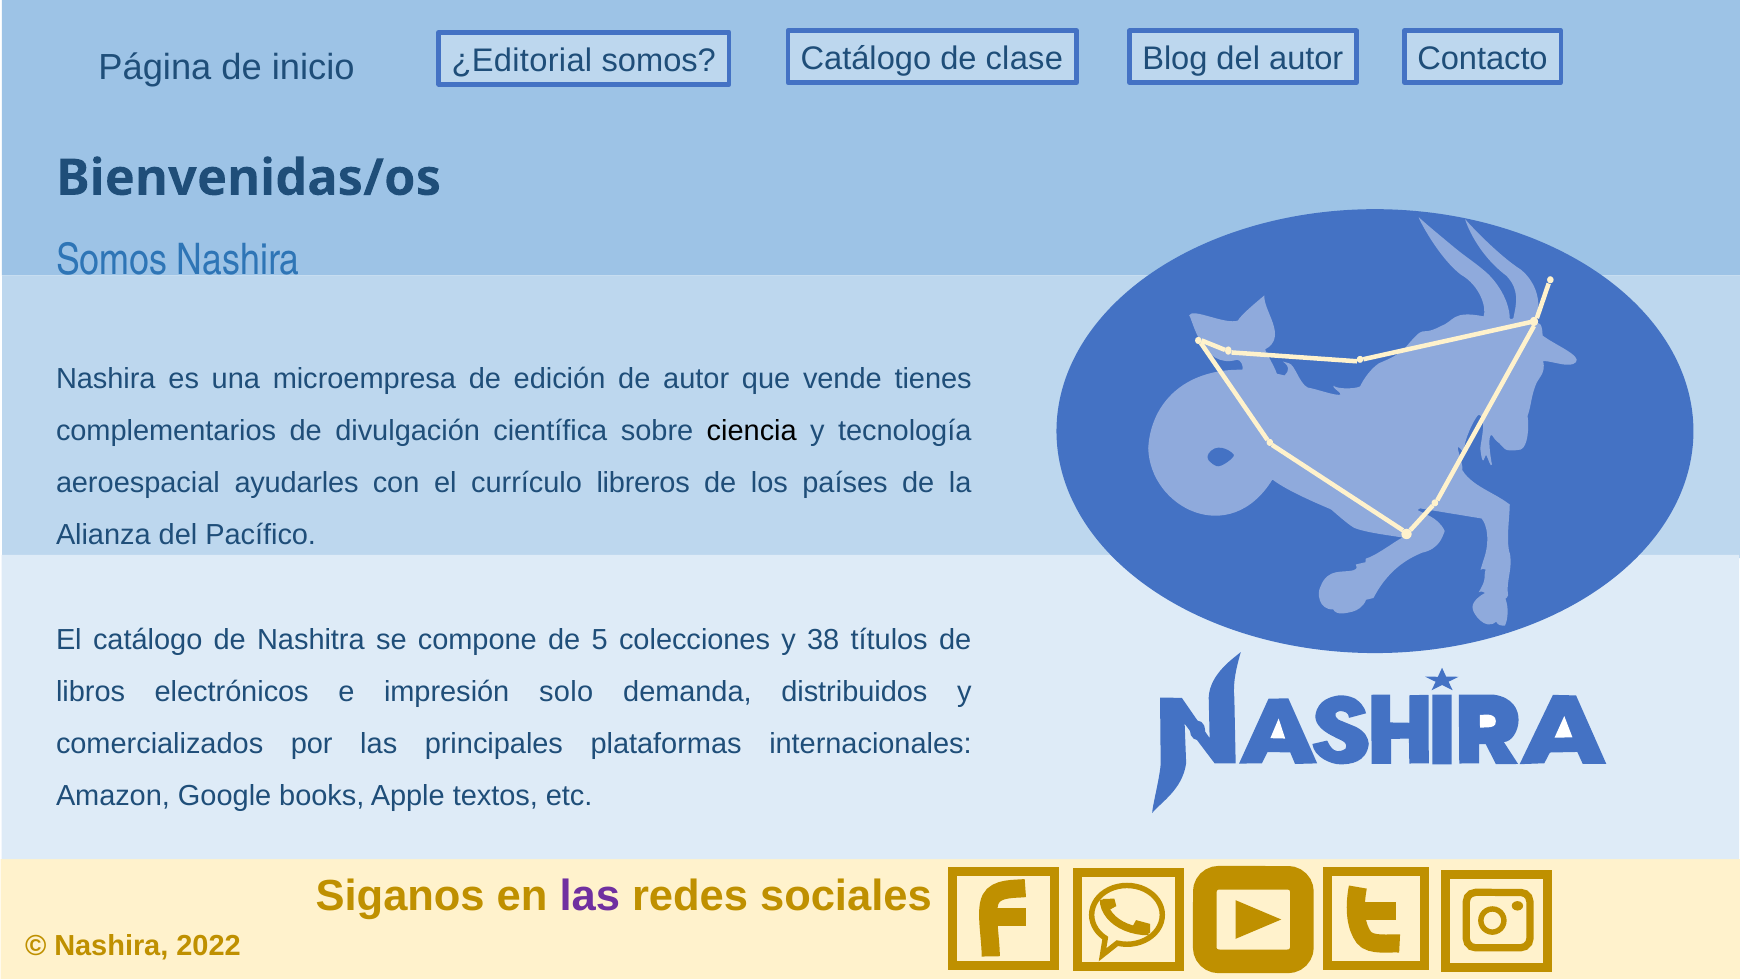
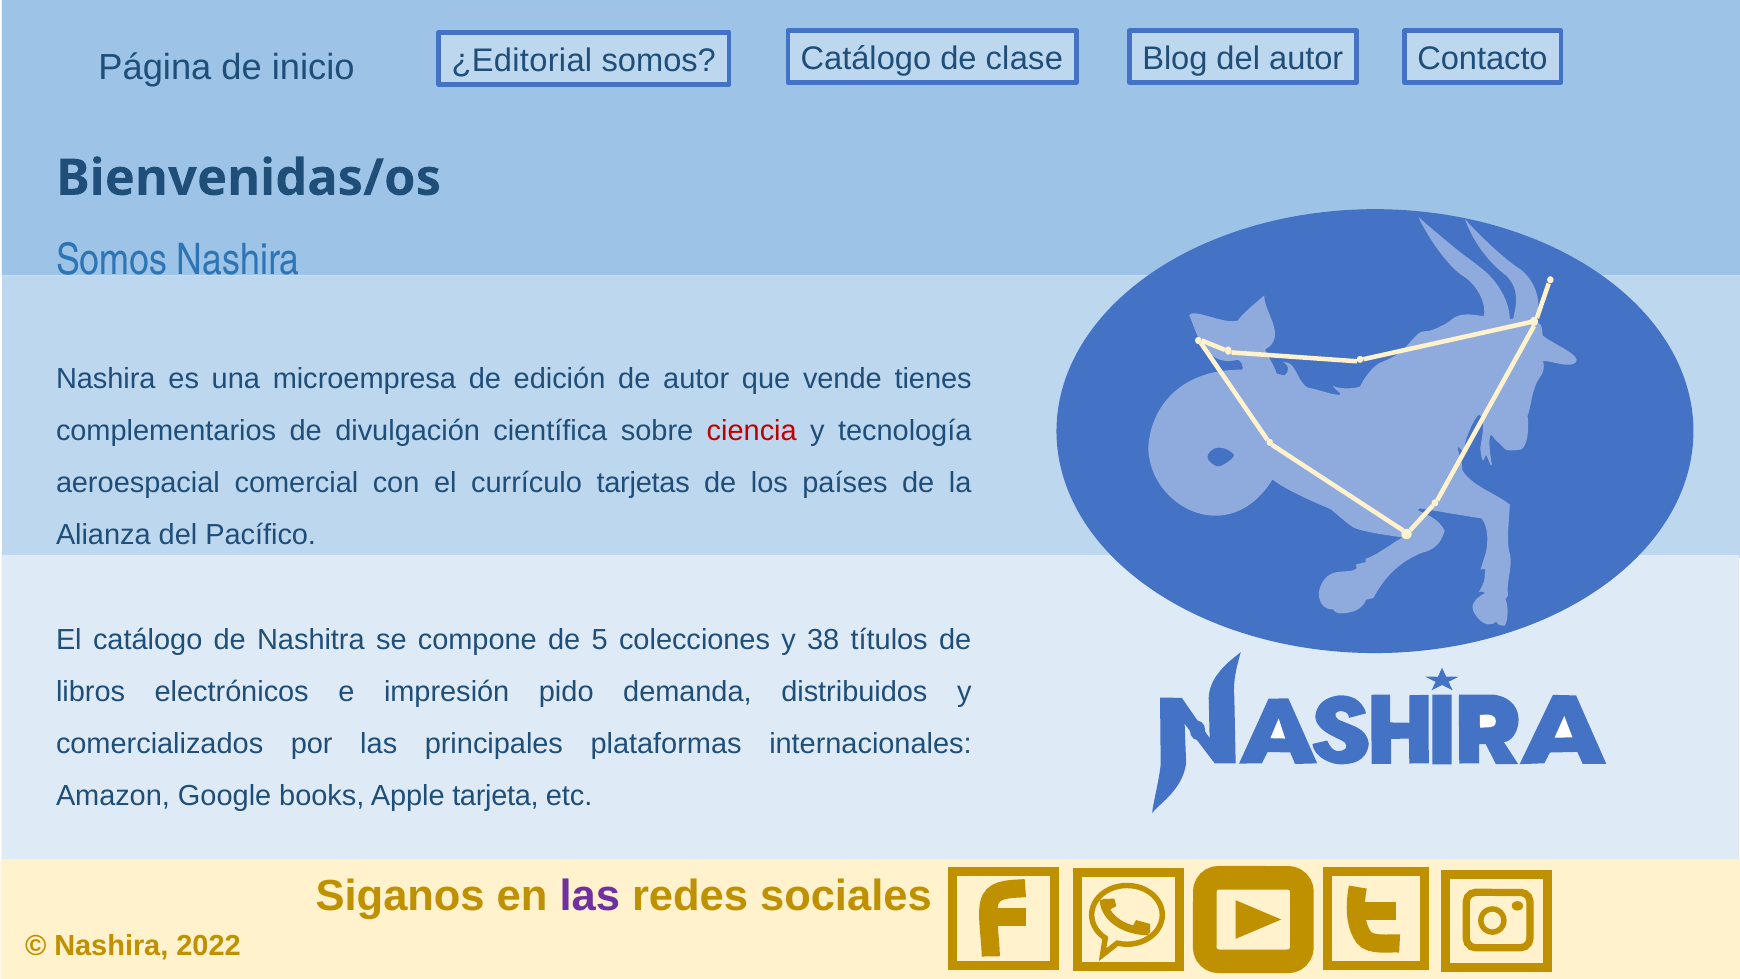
ciencia colour: black -> red
ayudarles: ayudarles -> comercial
libreros: libreros -> tarjetas
solo: solo -> pido
textos: textos -> tarjeta
